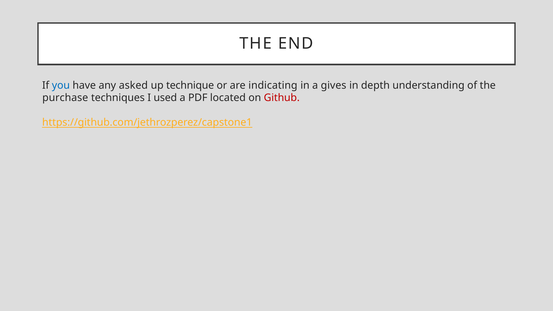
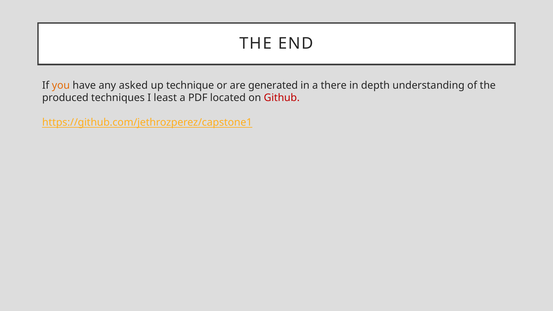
you colour: blue -> orange
indicating: indicating -> generated
gives: gives -> there
purchase: purchase -> produced
used: used -> least
